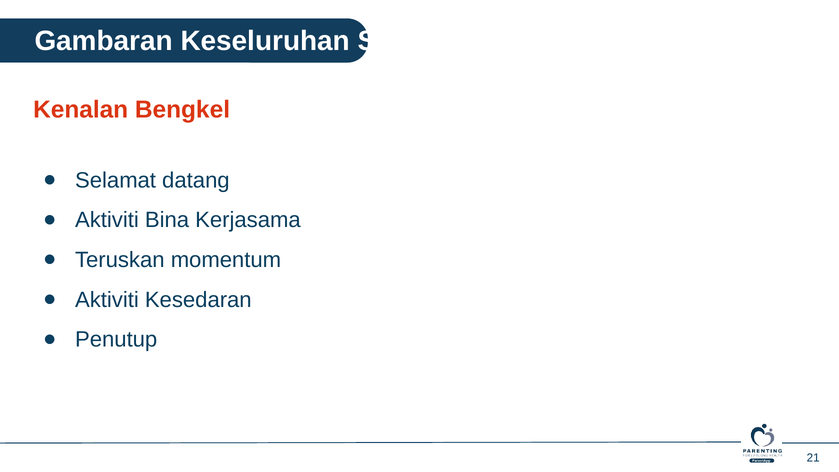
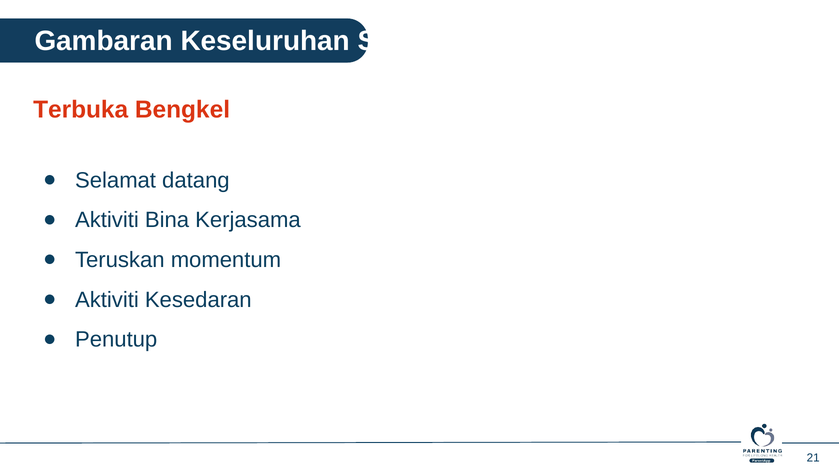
Kenalan: Kenalan -> Terbuka
